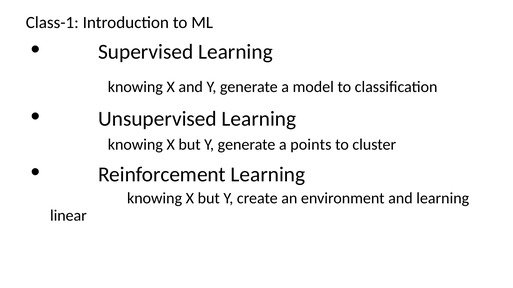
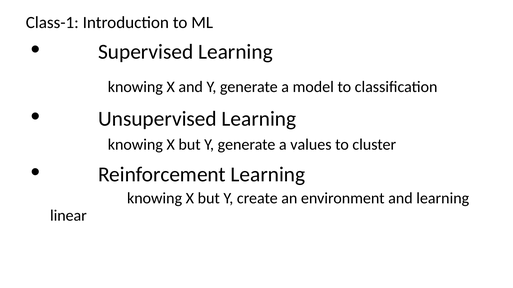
points: points -> values
